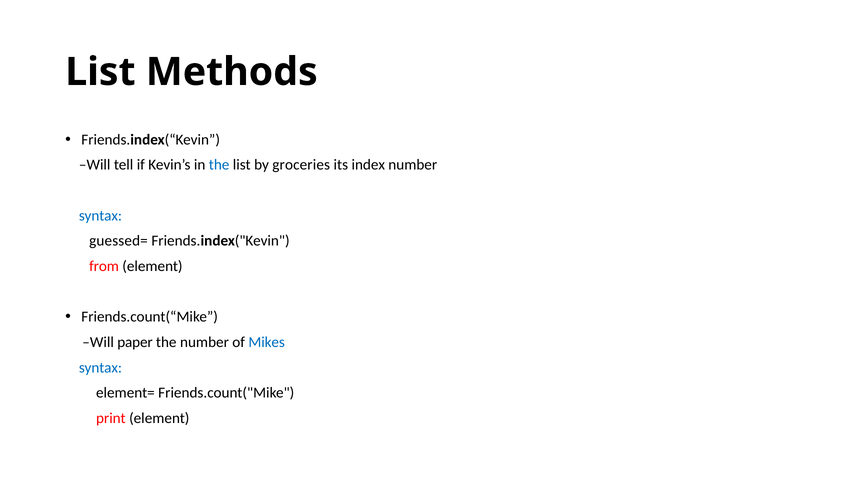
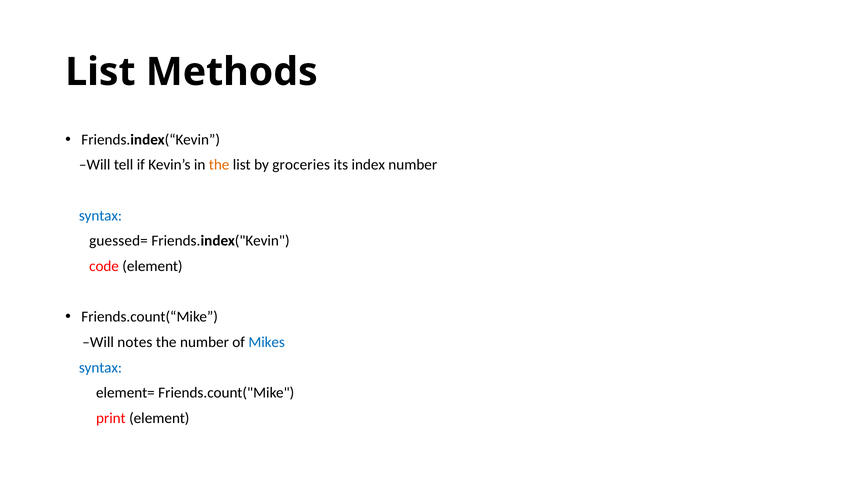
the at (219, 165) colour: blue -> orange
from: from -> code
paper: paper -> notes
